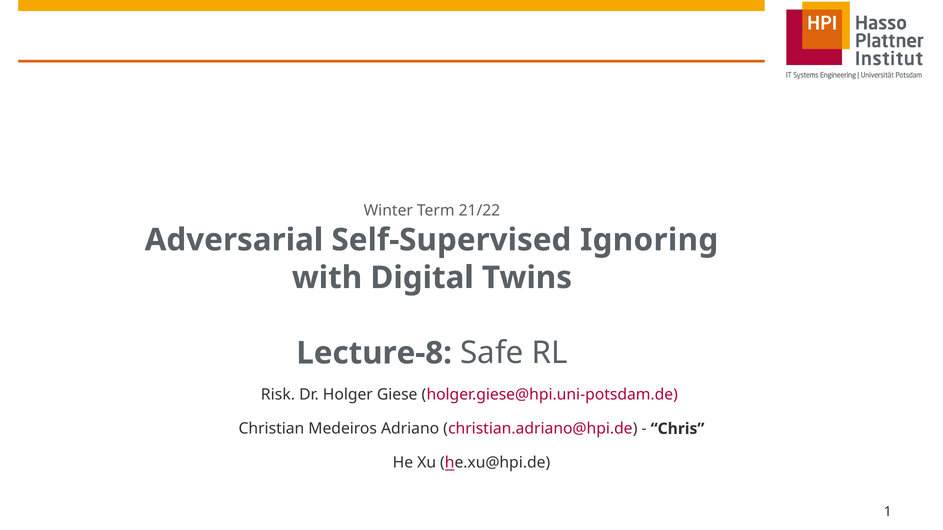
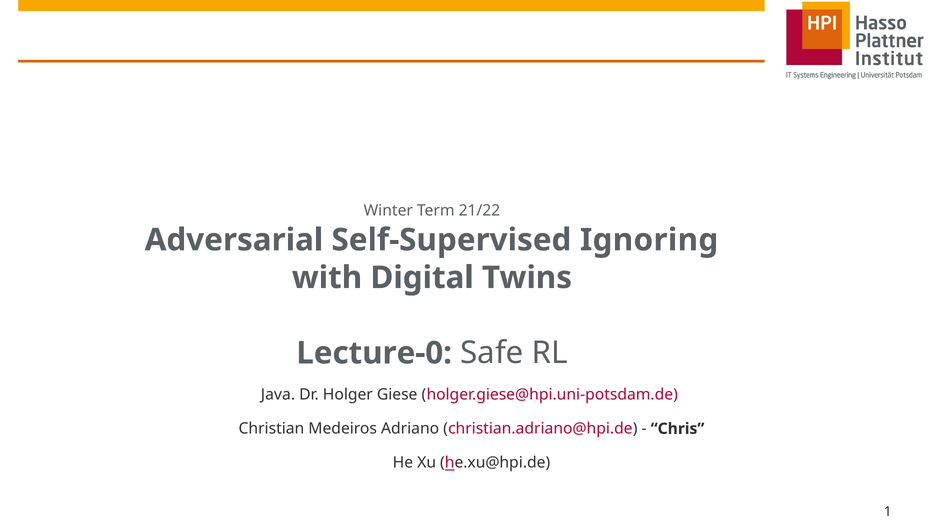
Lecture-8: Lecture-8 -> Lecture-0
Risk: Risk -> Java
